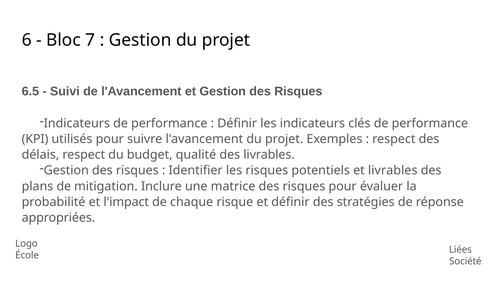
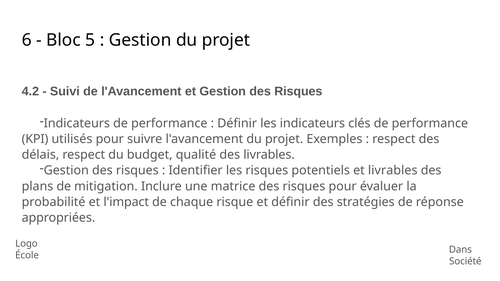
7: 7 -> 5
6.5: 6.5 -> 4.2
Liées: Liées -> Dans
